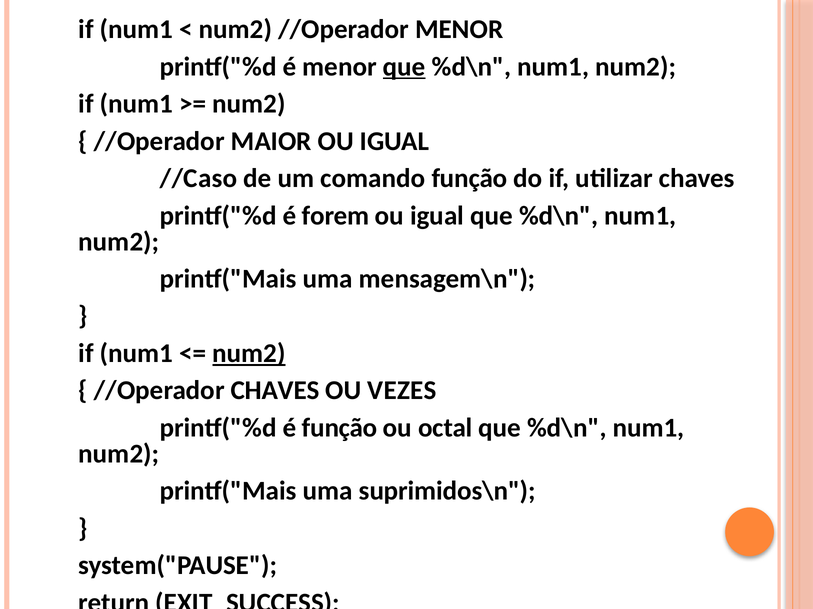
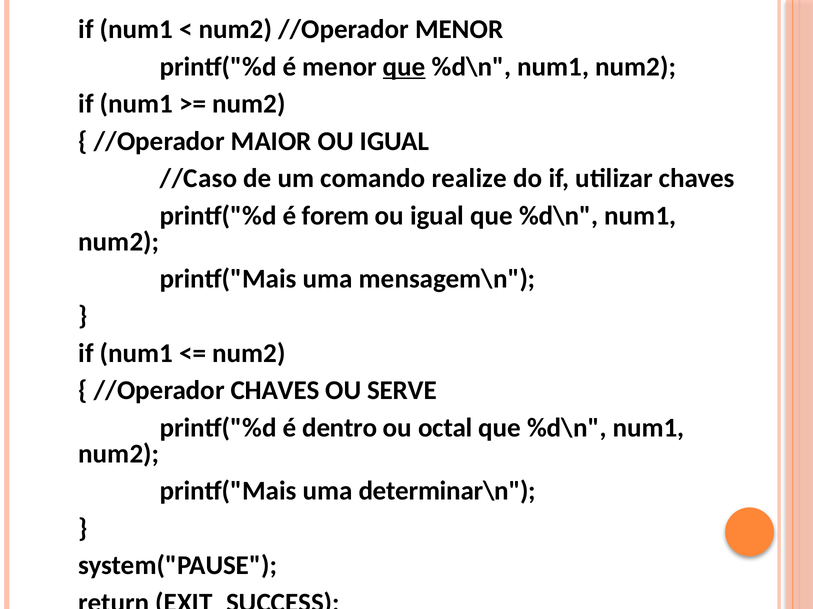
comando função: função -> realize
num2 at (249, 354) underline: present -> none
VEZES: VEZES -> SERVE
é função: função -> dentro
suprimidos\n: suprimidos\n -> determinar\n
